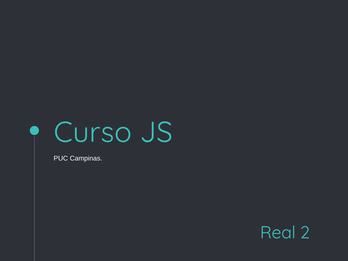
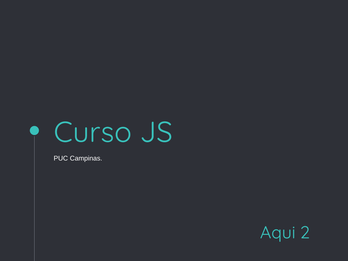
Real: Real -> Aqui
